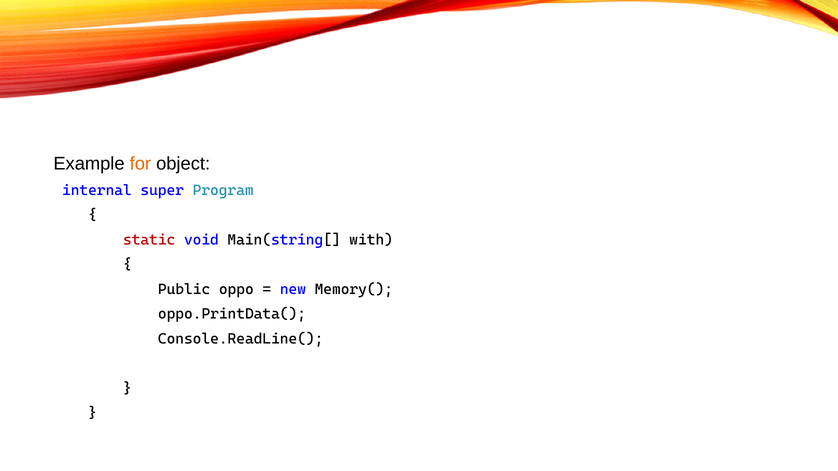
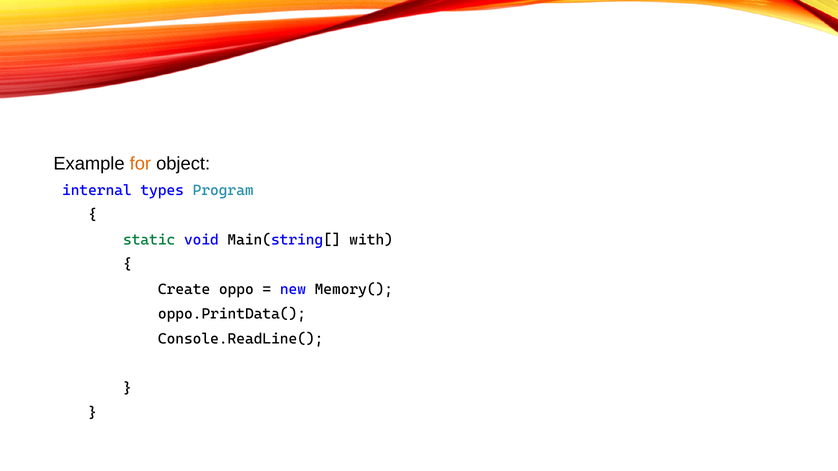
super: super -> types
static colour: red -> green
Public: Public -> Create
